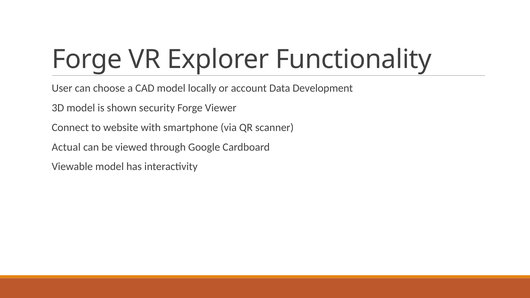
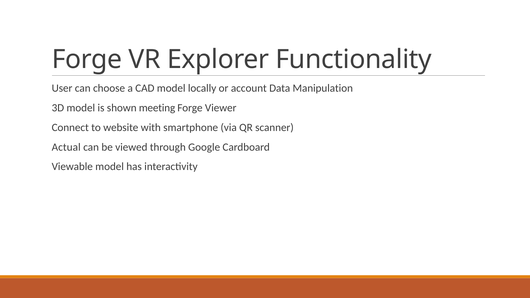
Development: Development -> Manipulation
security: security -> meeting
